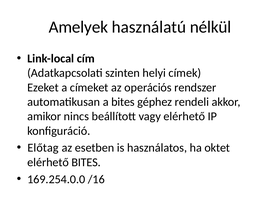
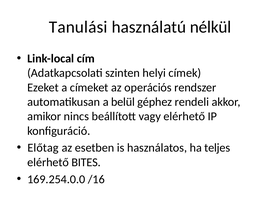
Amelyek: Amelyek -> Tanulási
a bites: bites -> belül
oktet: oktet -> teljes
